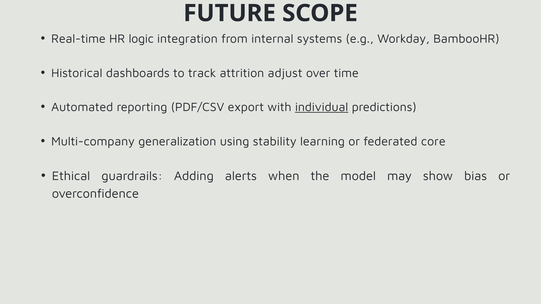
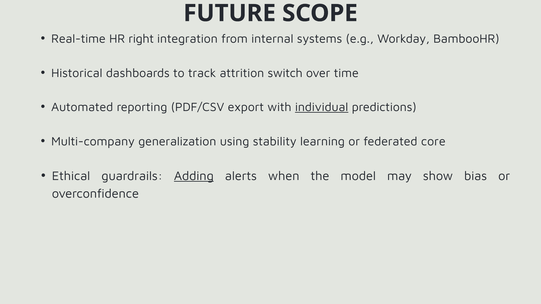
logic: logic -> right
adjust: adjust -> switch
Adding underline: none -> present
